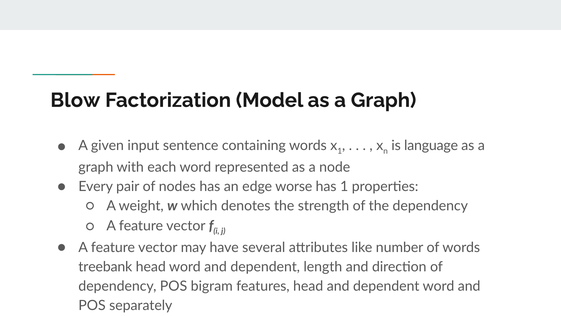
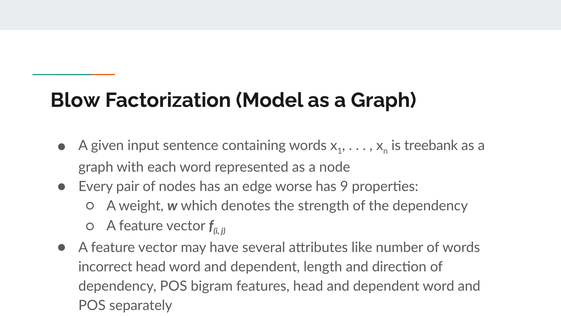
language: language -> treebank
has 1: 1 -> 9
treebank: treebank -> incorrect
